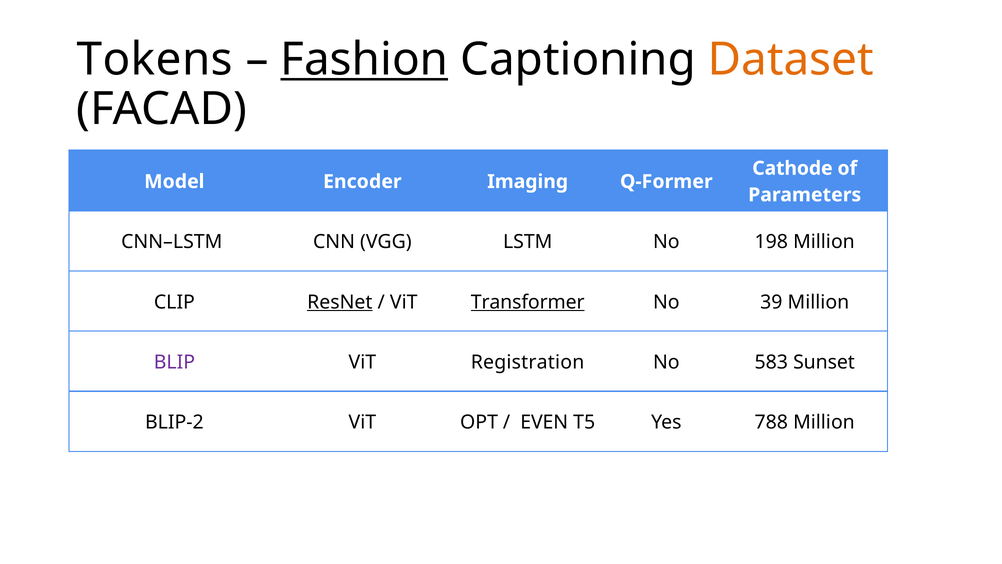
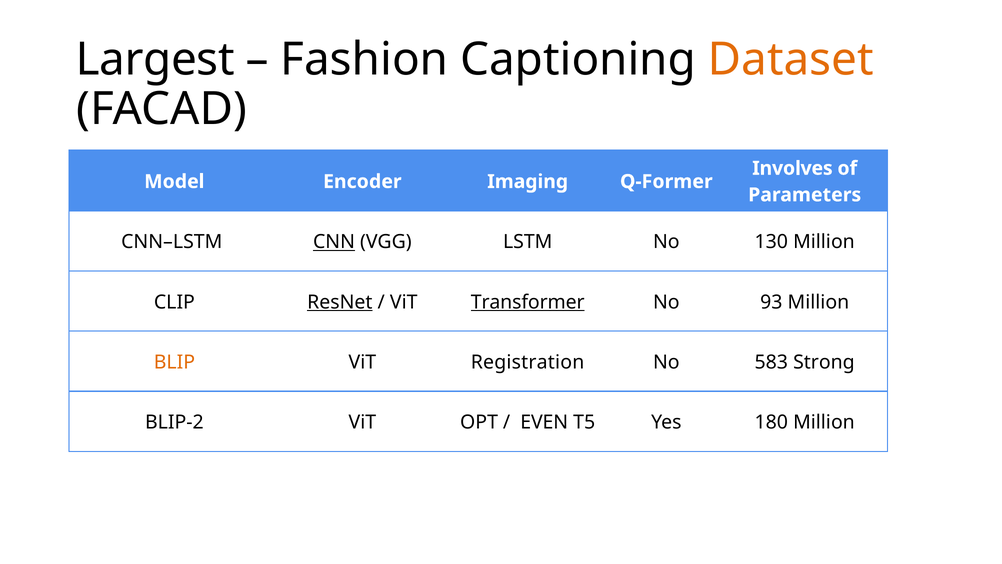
Tokens: Tokens -> Largest
Fashion underline: present -> none
Cathode: Cathode -> Involves
CNN underline: none -> present
198: 198 -> 130
39: 39 -> 93
BLIP colour: purple -> orange
Sunset: Sunset -> Strong
788: 788 -> 180
